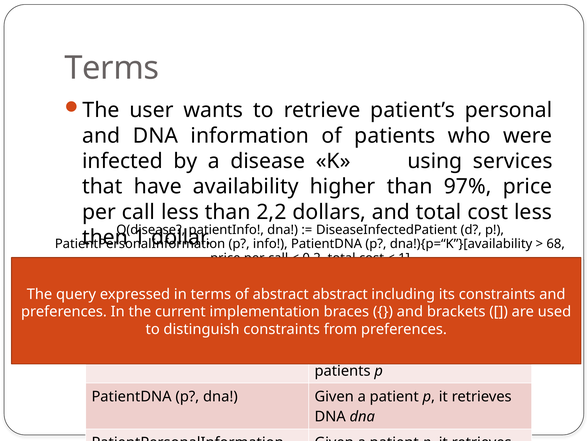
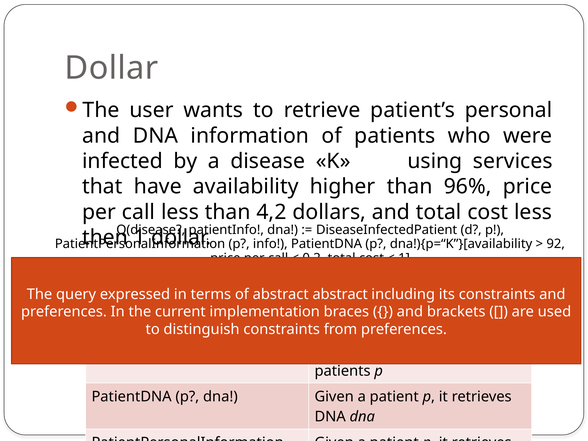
Terms at (112, 68): Terms -> Dollar
97%: 97% -> 96%
2,2: 2,2 -> 4,2
68: 68 -> 92
